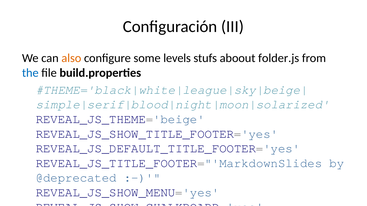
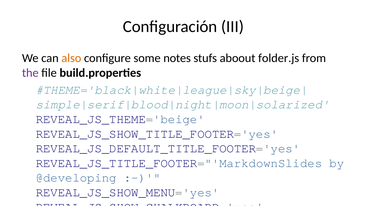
levels: levels -> notes
the colour: blue -> purple
@deprecated: @deprecated -> @developing
